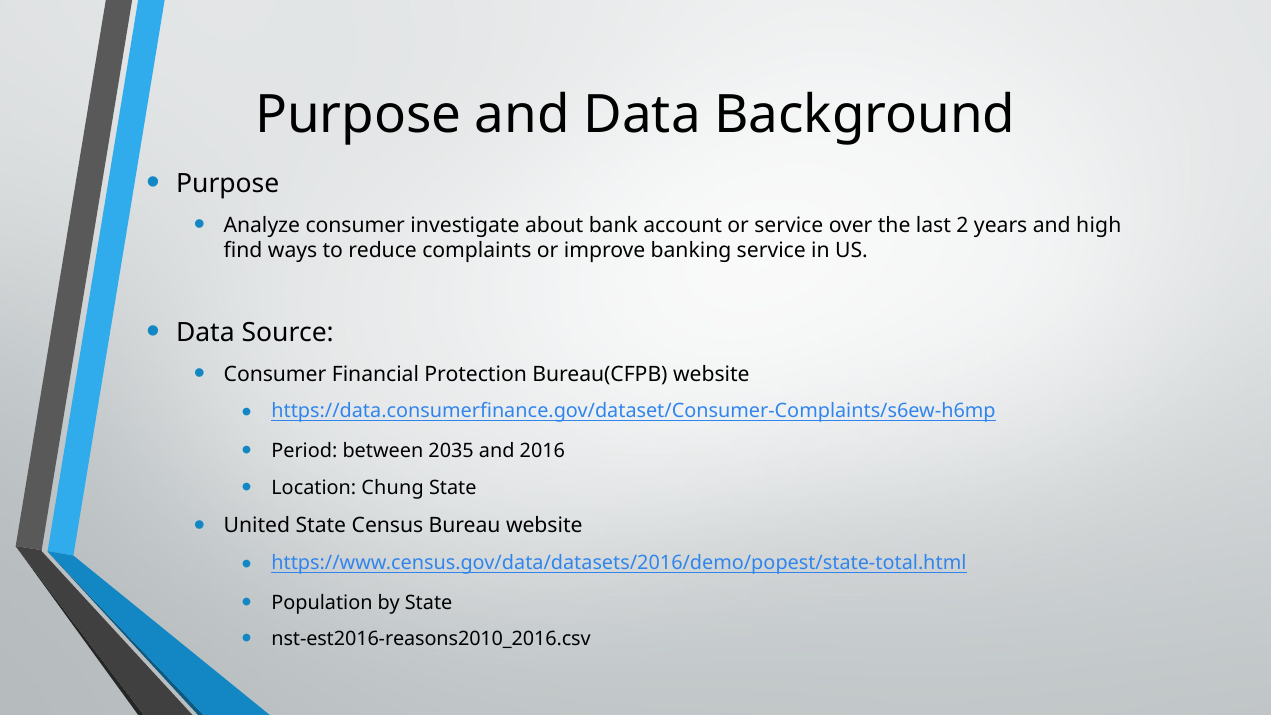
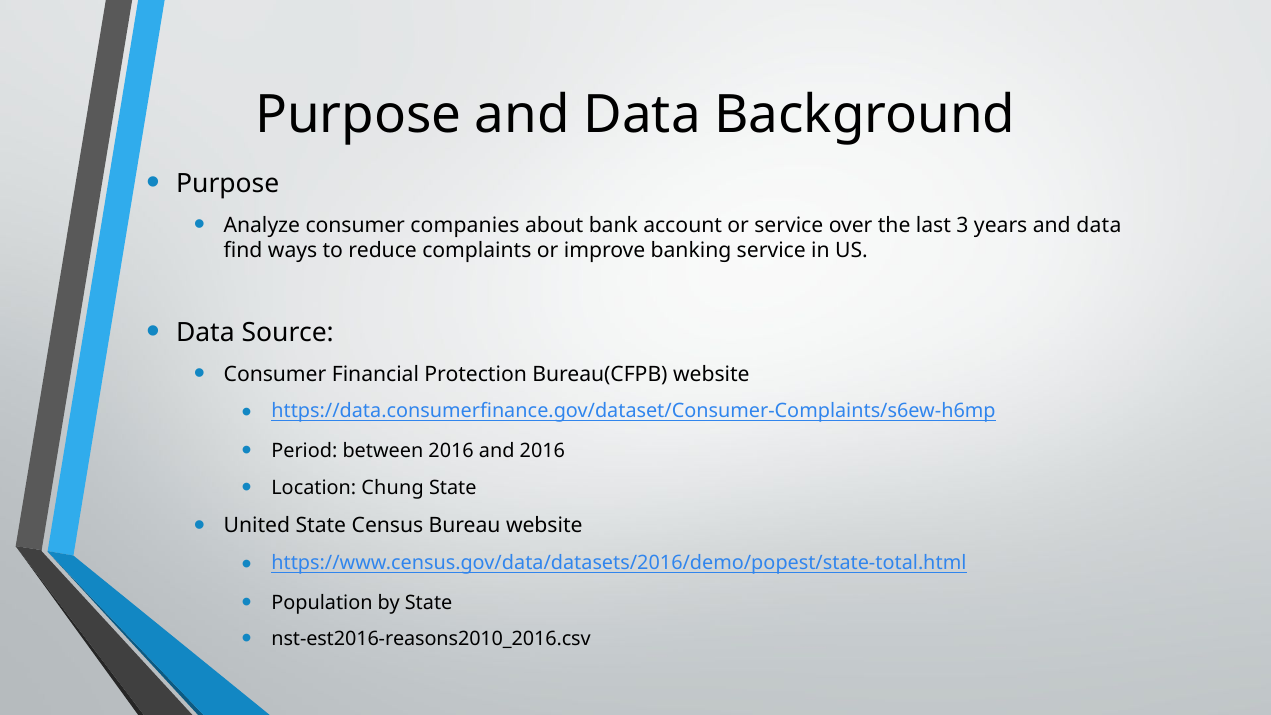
investigate: investigate -> companies
2: 2 -> 3
years and high: high -> data
between 2035: 2035 -> 2016
